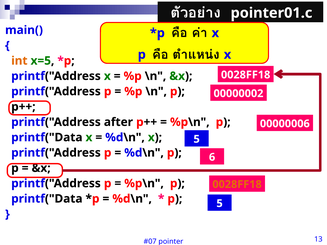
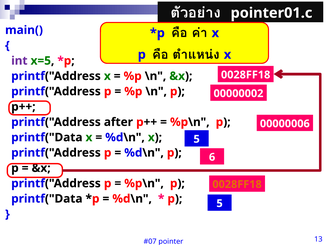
int colour: orange -> purple
